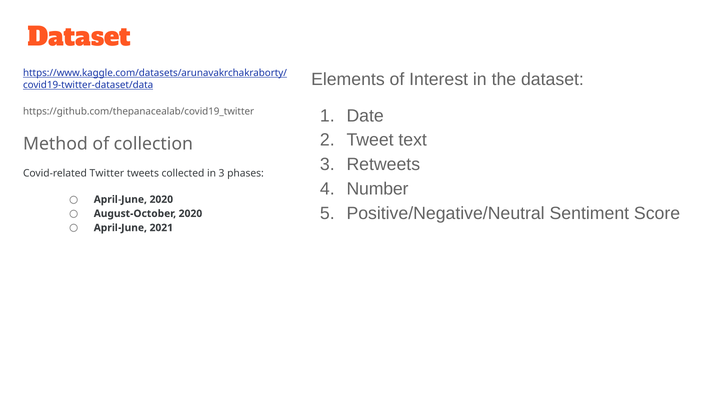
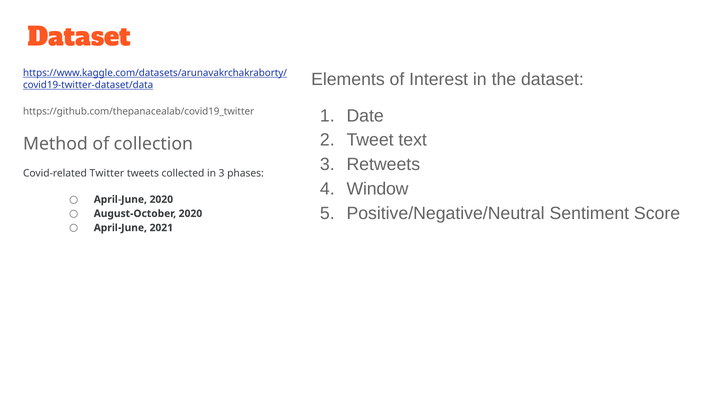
Number: Number -> Window
